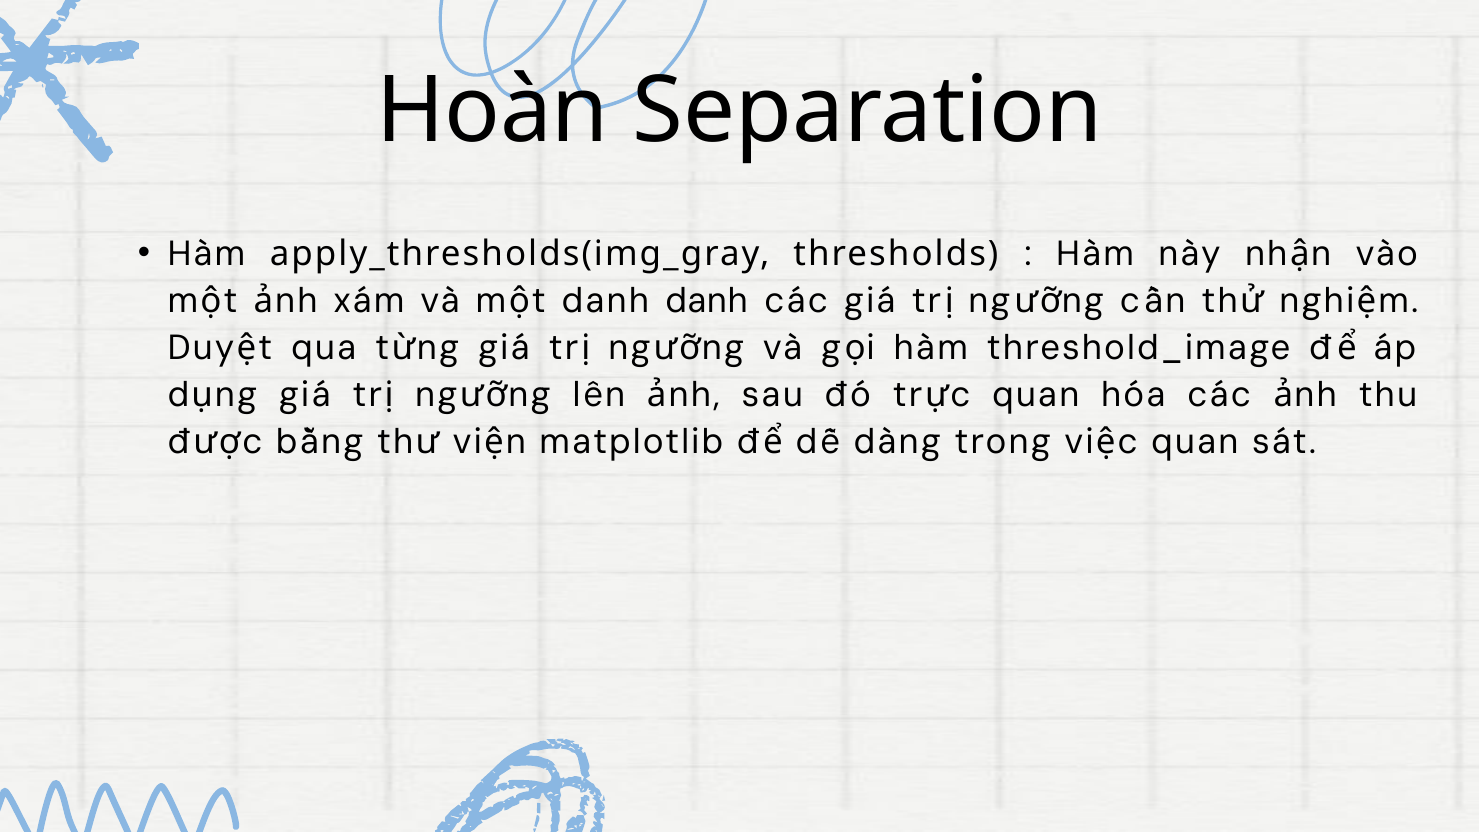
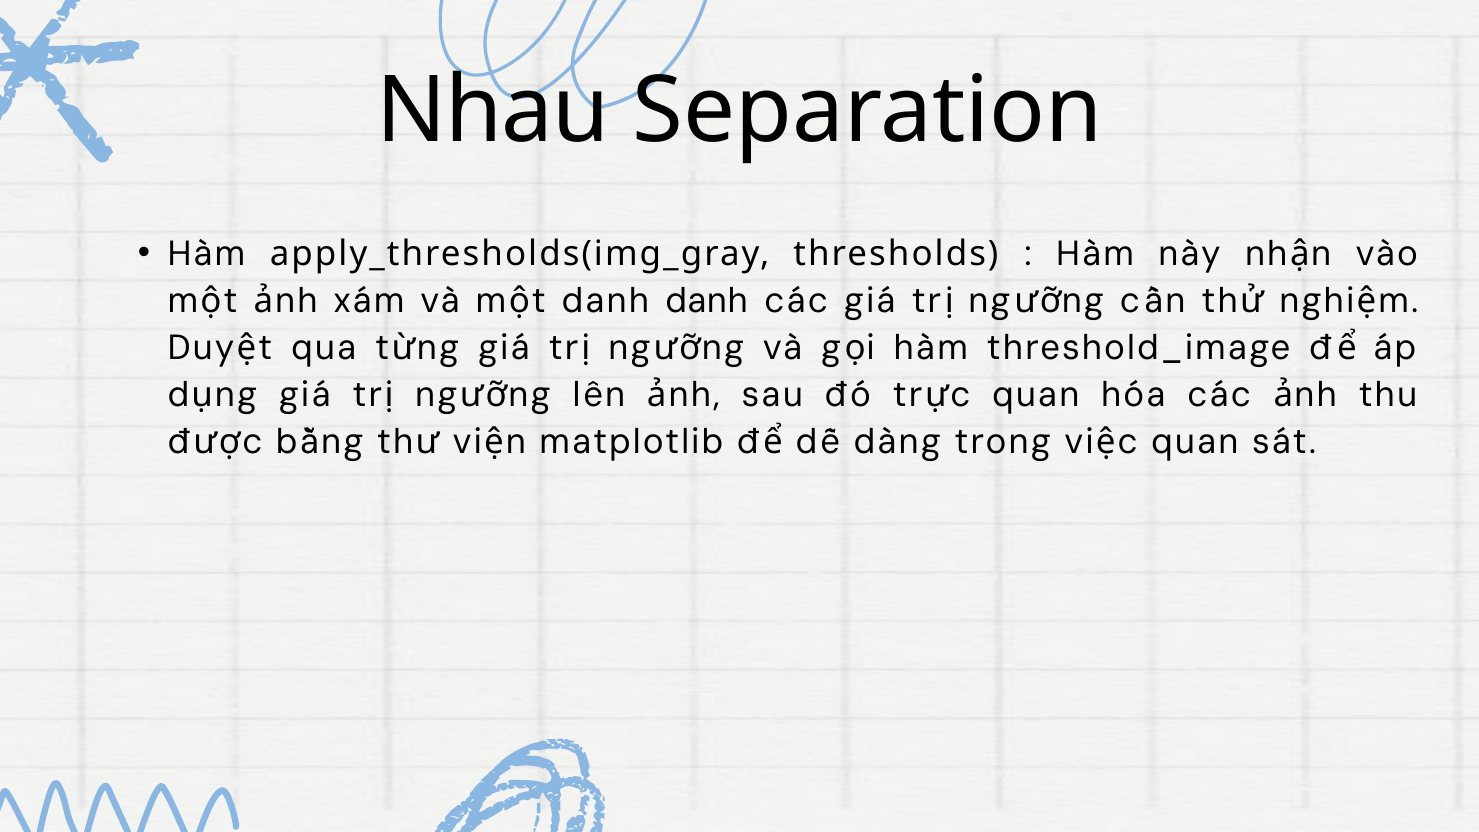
Hoàn: Hoàn -> Nhau
